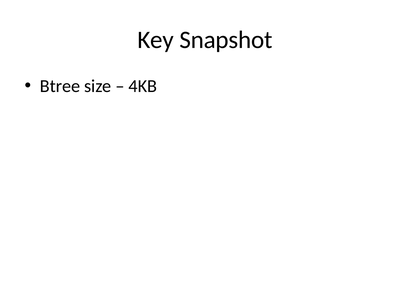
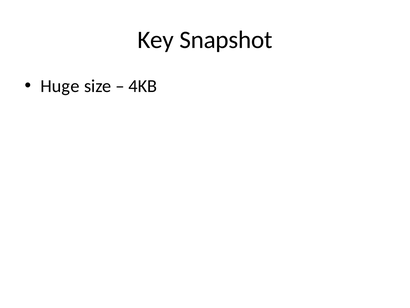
Btree: Btree -> Huge
